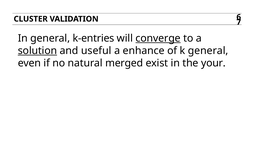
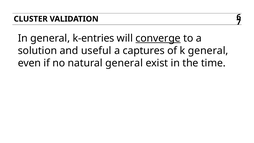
solution underline: present -> none
enhance: enhance -> captures
natural merged: merged -> general
your: your -> time
